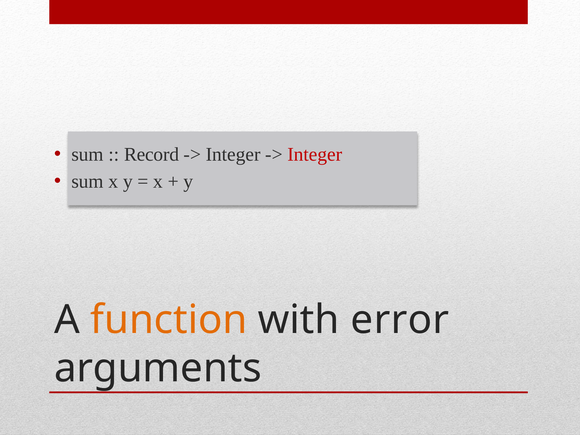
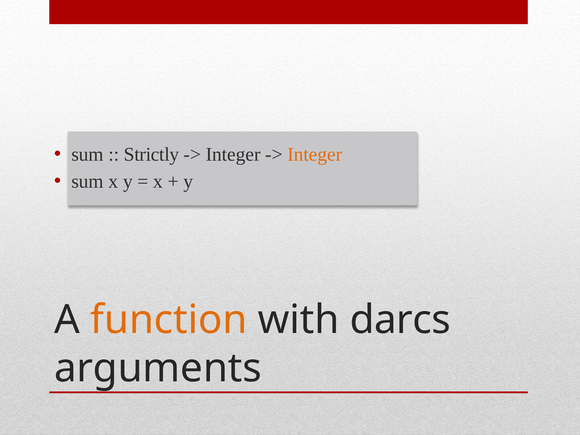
Record: Record -> Strictly
Integer at (315, 155) colour: red -> orange
error: error -> darcs
